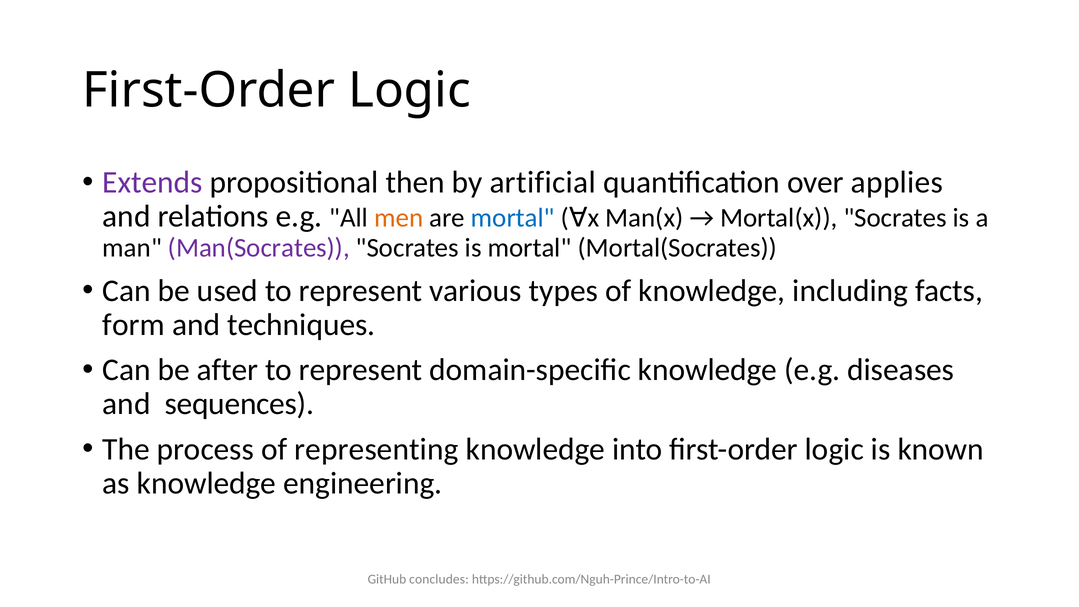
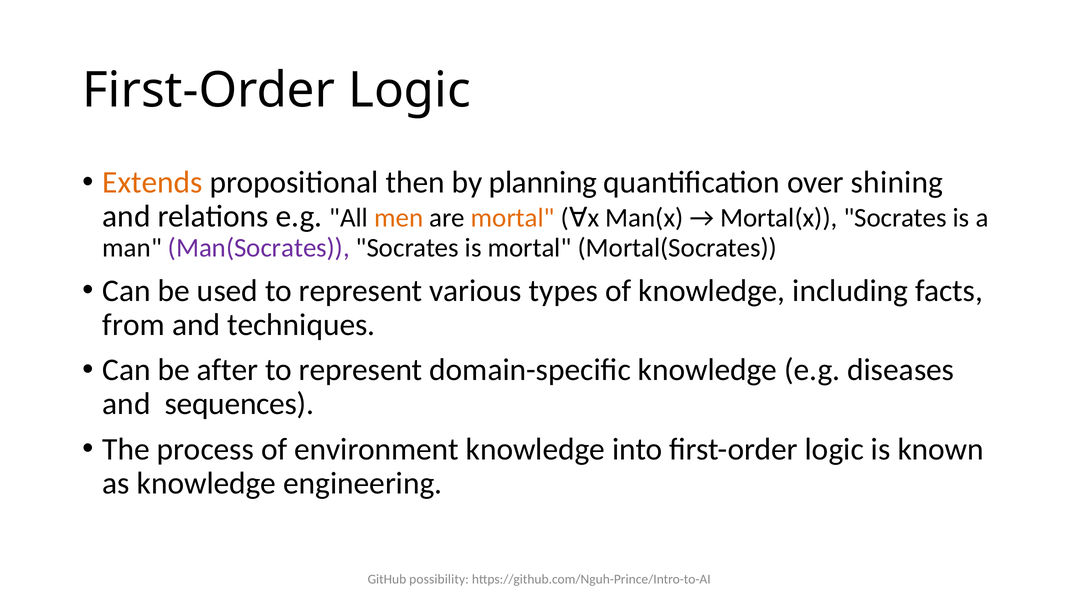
Extends colour: purple -> orange
artificial: artificial -> planning
applies: applies -> shining
mortal at (513, 218) colour: blue -> orange
form: form -> from
representing: representing -> environment
concludes: concludes -> possibility
